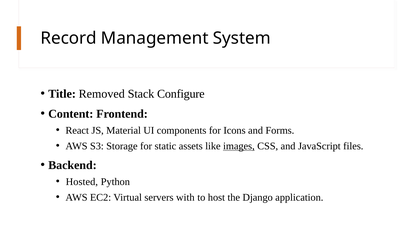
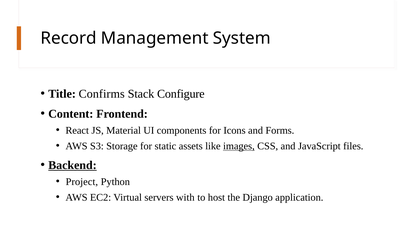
Removed: Removed -> Confirms
Backend underline: none -> present
Hosted: Hosted -> Project
